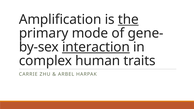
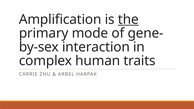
interaction underline: present -> none
